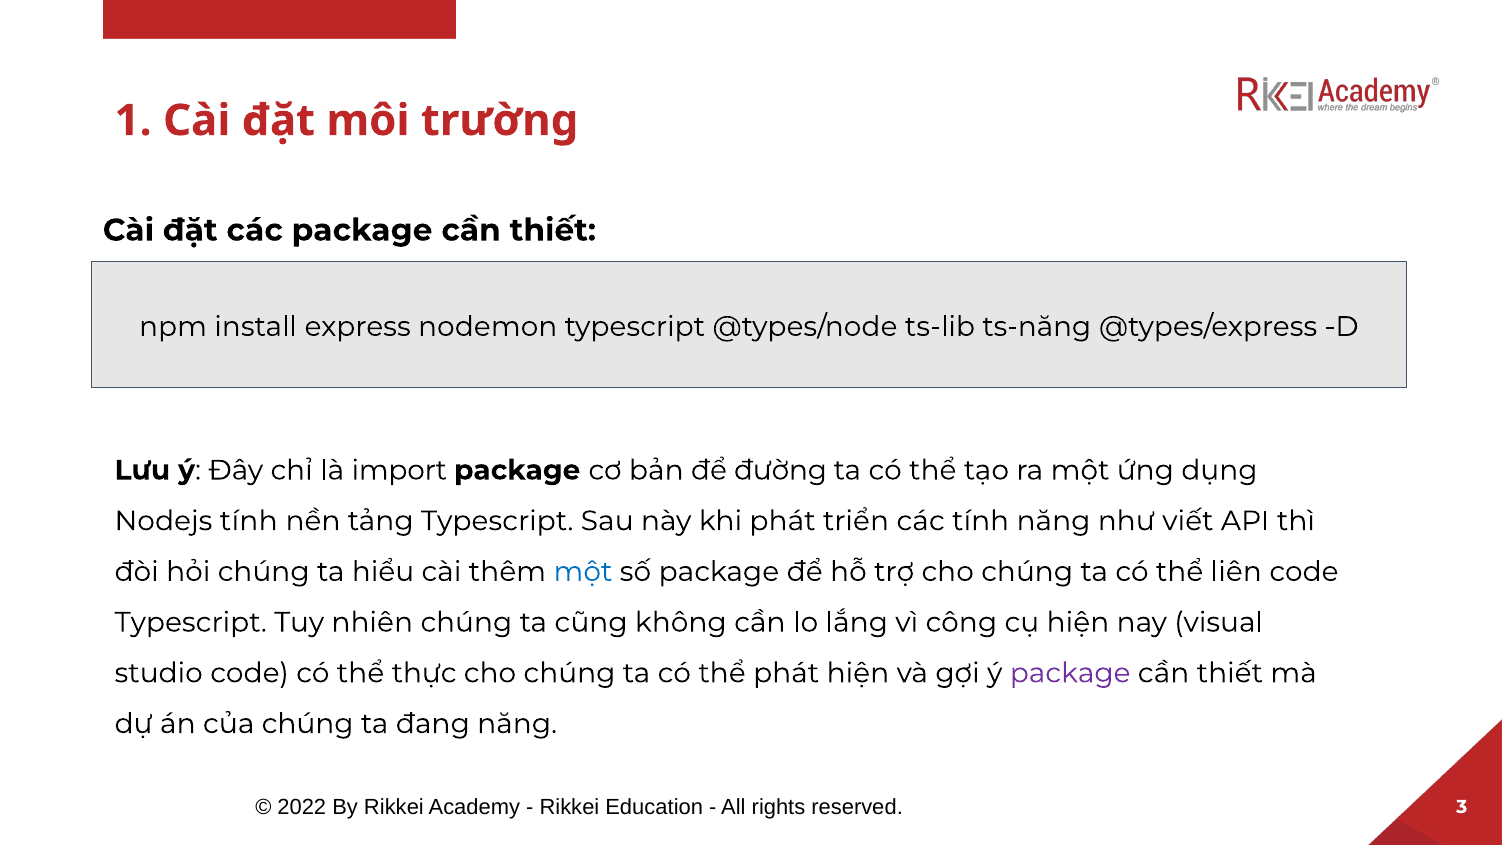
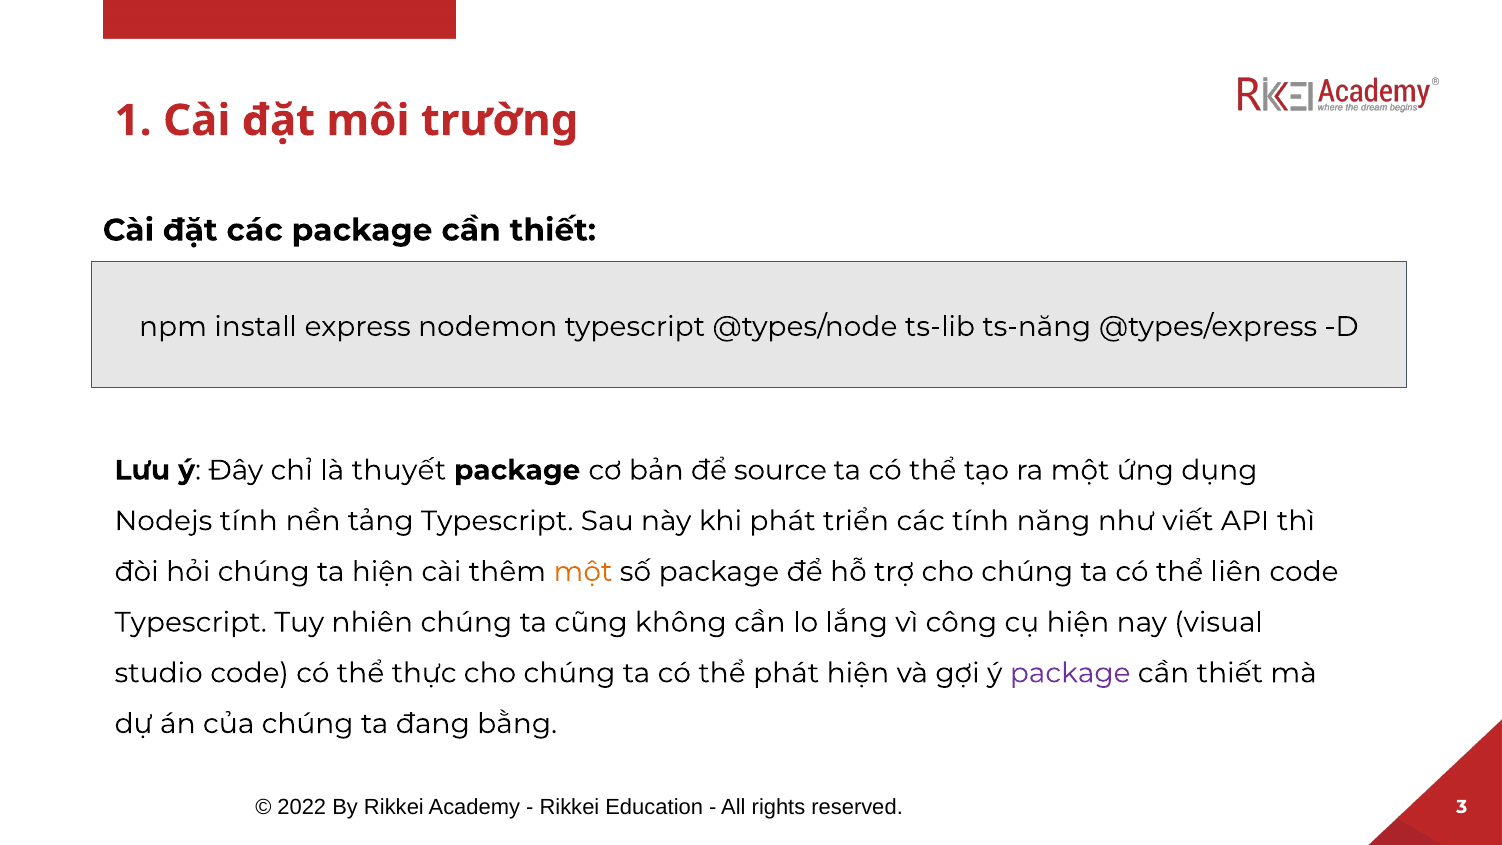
import: import -> thuyết
đường: đường -> source
ta hiểu: hiểu -> hiện
một at (583, 572) colour: blue -> orange
đang năng: năng -> bằng
